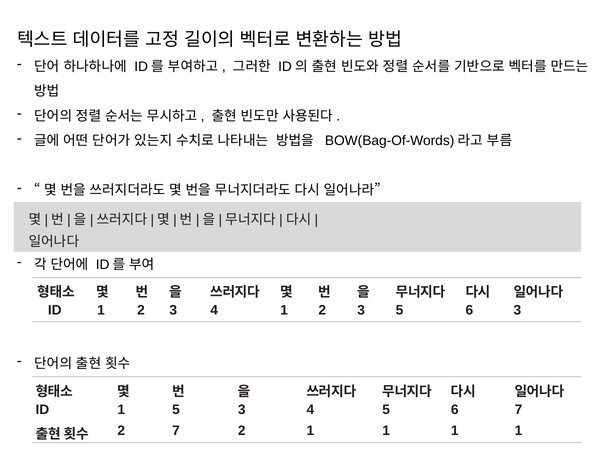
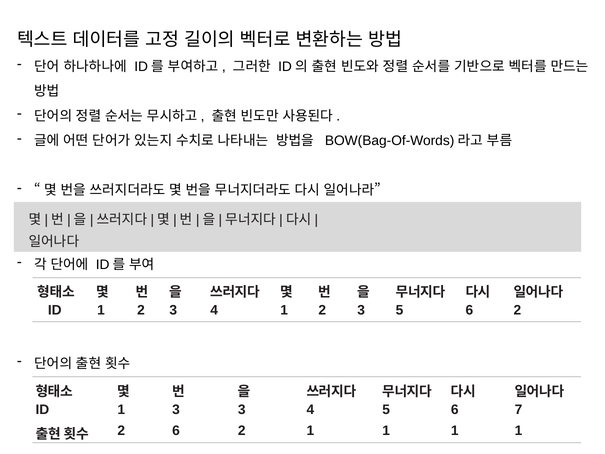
5 6 3: 3 -> 2
1 5: 5 -> 3
2 7: 7 -> 6
